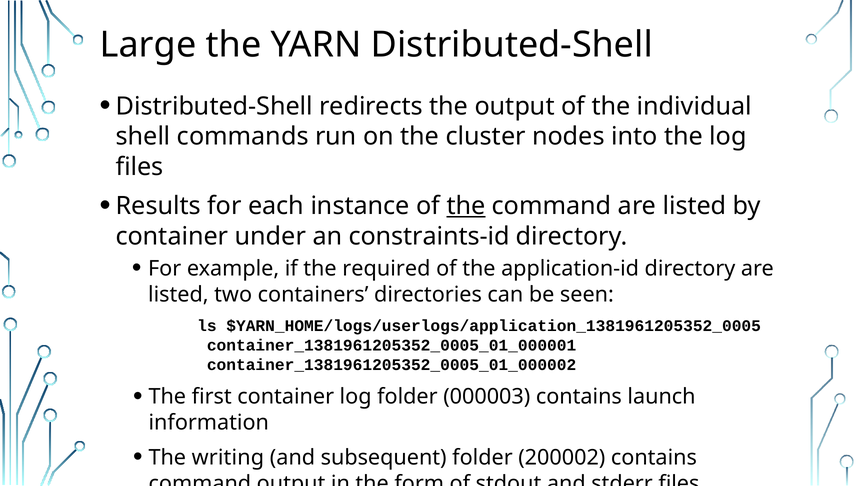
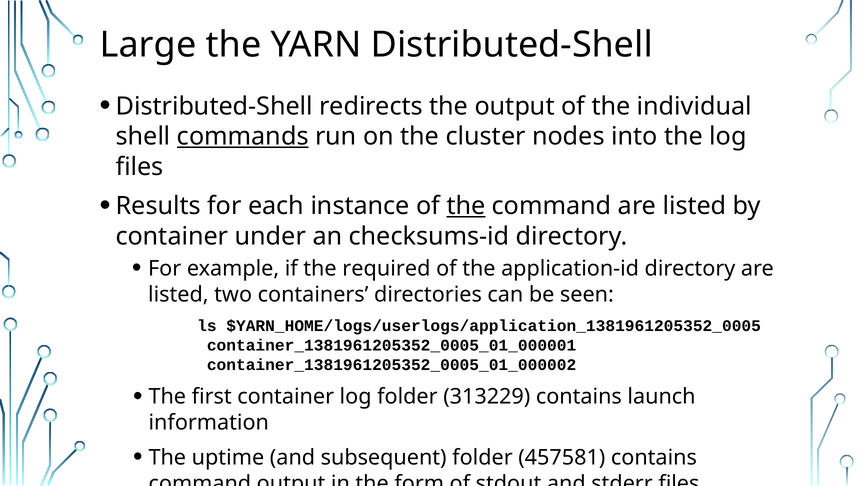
commands underline: none -> present
constraints-id: constraints-id -> checksums-id
000003: 000003 -> 313229
writing: writing -> uptime
200002: 200002 -> 457581
